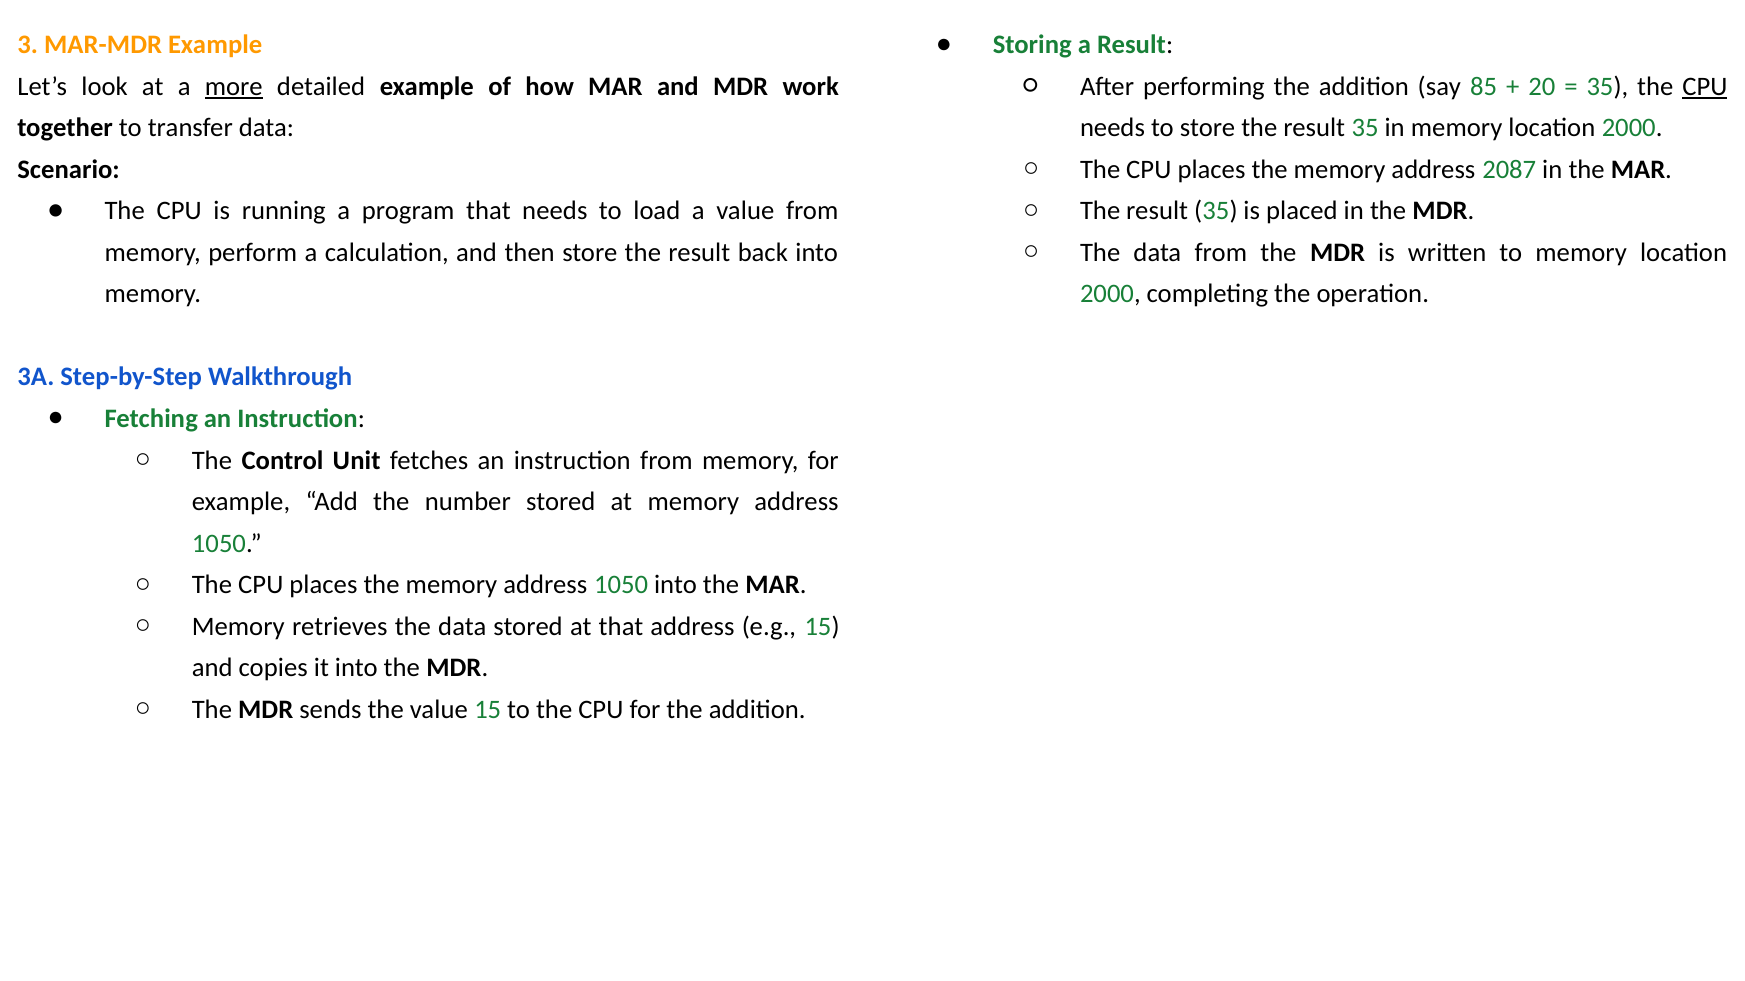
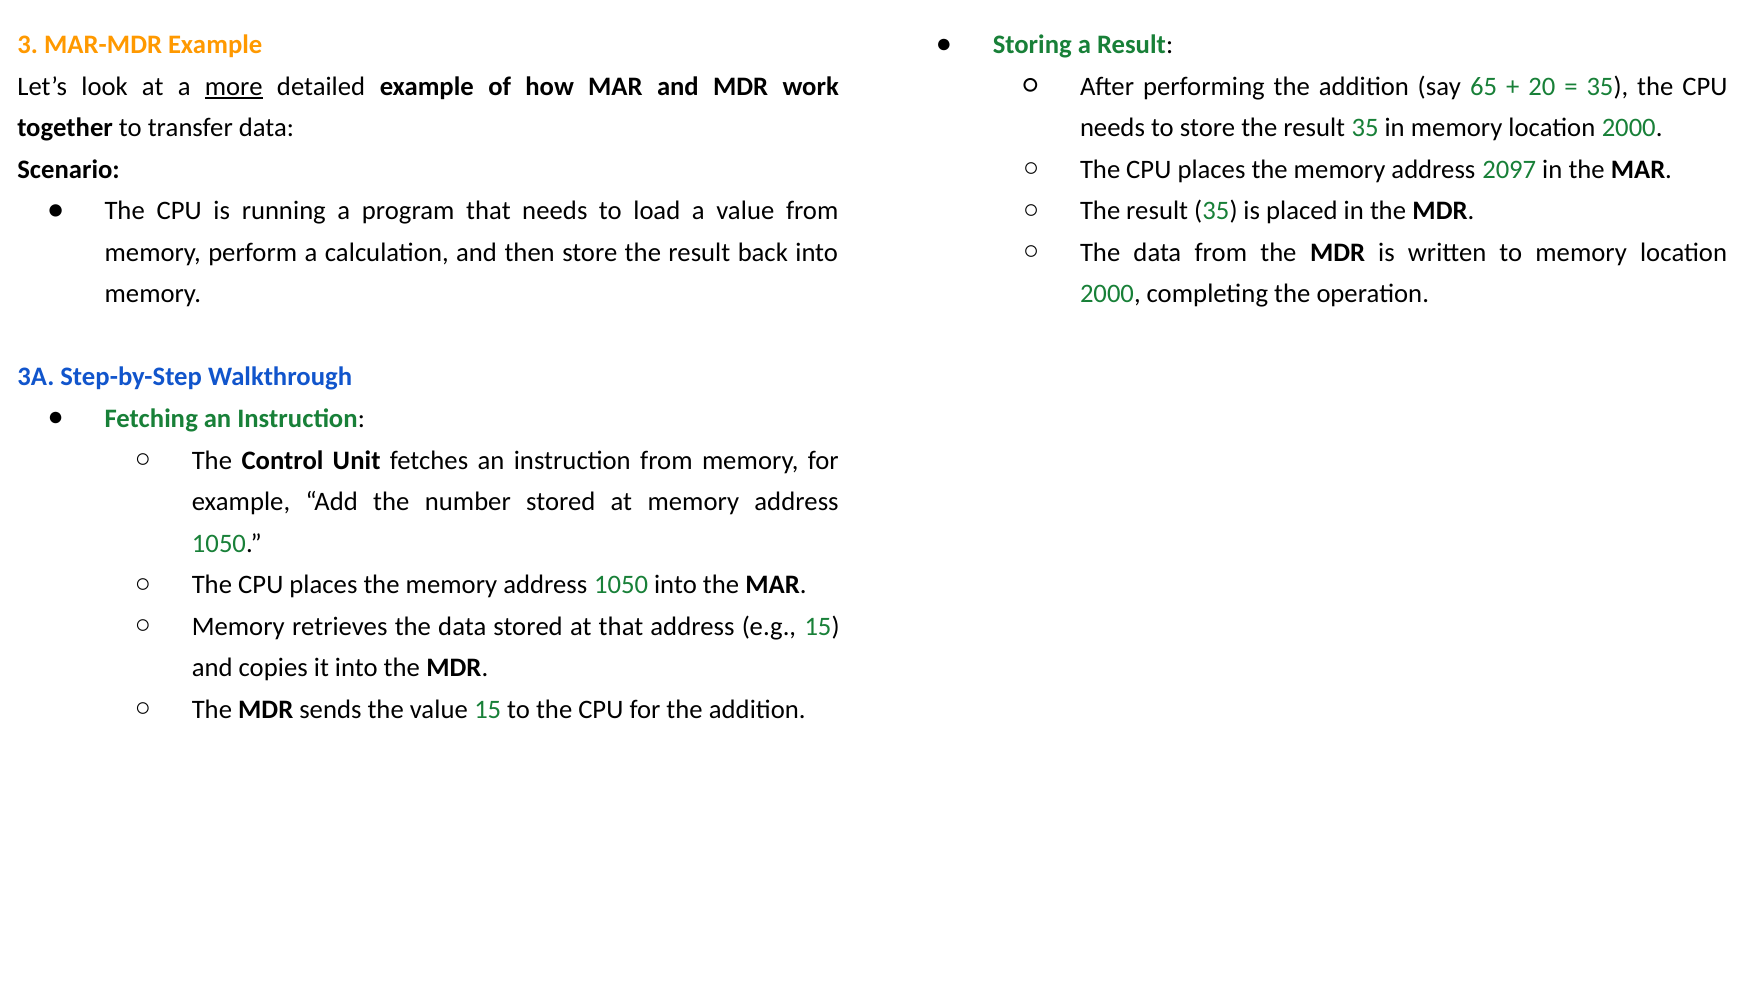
85: 85 -> 65
CPU at (1705, 86) underline: present -> none
2087: 2087 -> 2097
